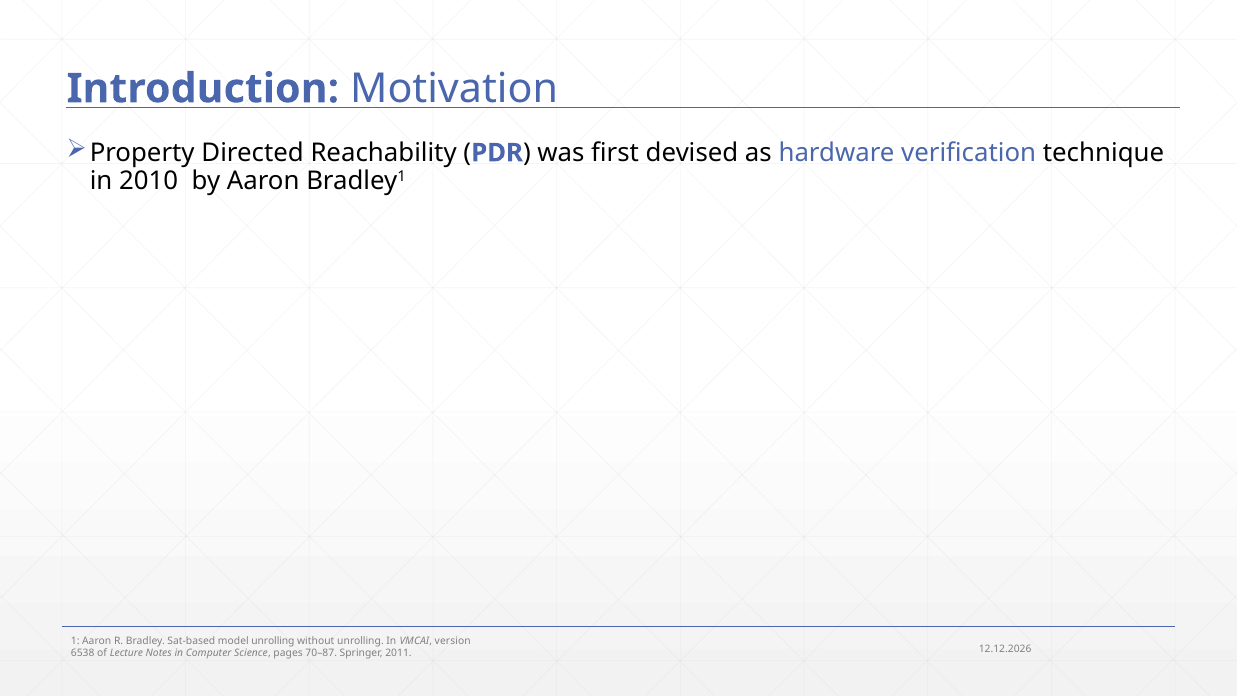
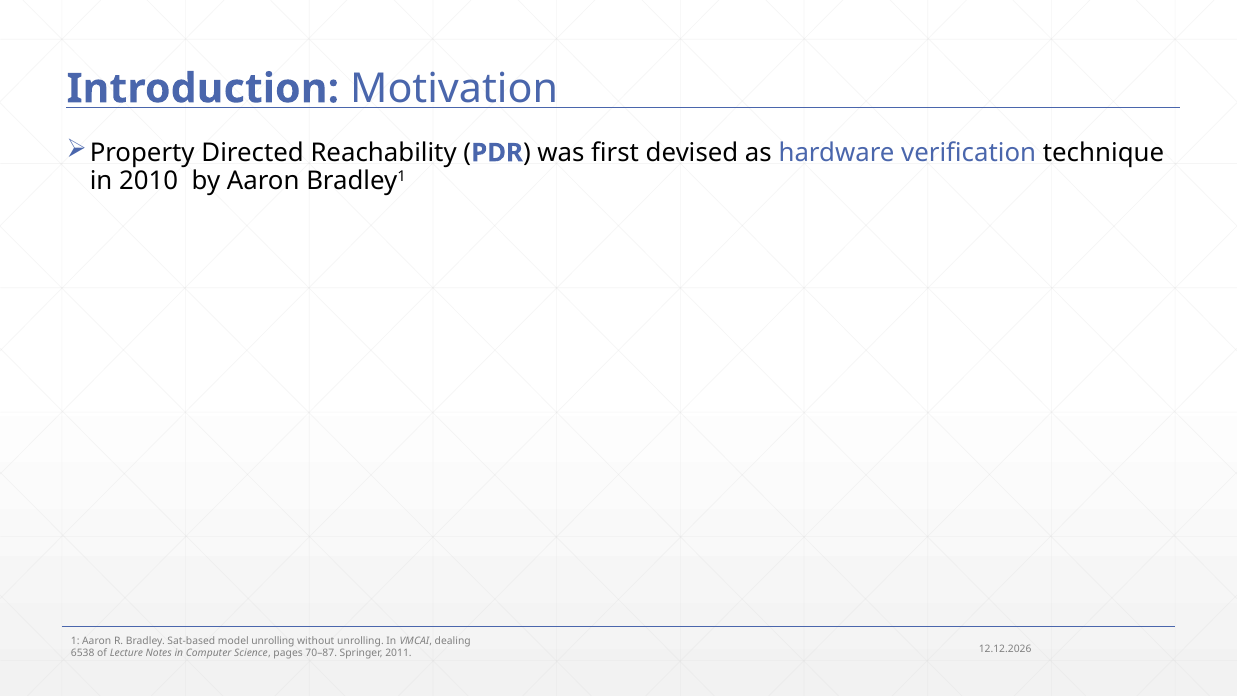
version: version -> dealing
